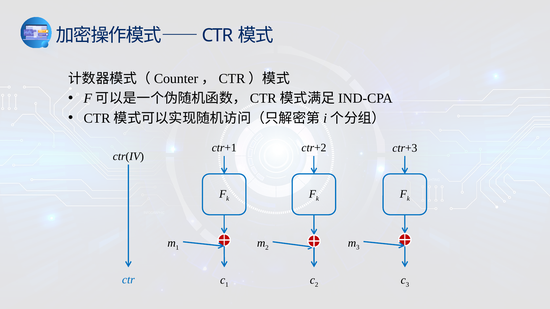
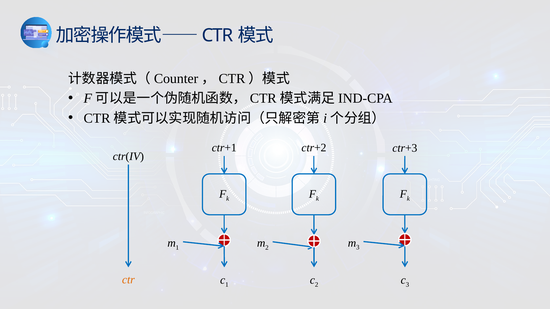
ctr at (128, 280) colour: blue -> orange
